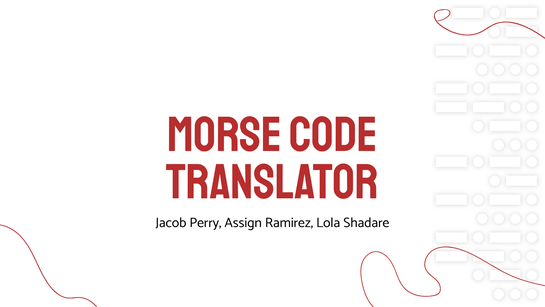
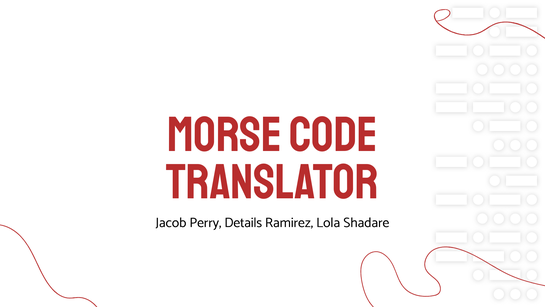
Assign: Assign -> Details
